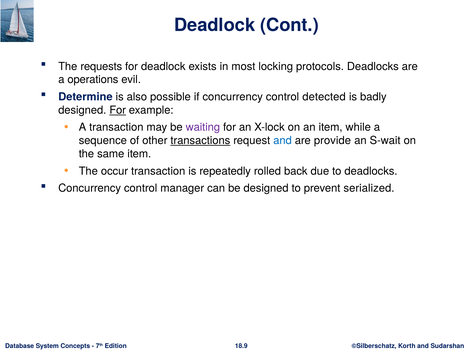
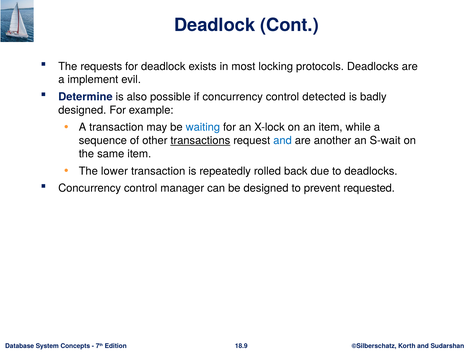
operations: operations -> implement
For at (118, 110) underline: present -> none
waiting colour: purple -> blue
provide: provide -> another
occur: occur -> lower
serialized: serialized -> requested
